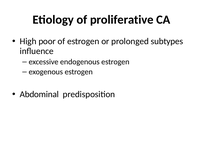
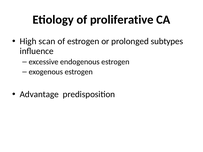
poor: poor -> scan
Abdominal: Abdominal -> Advantage
